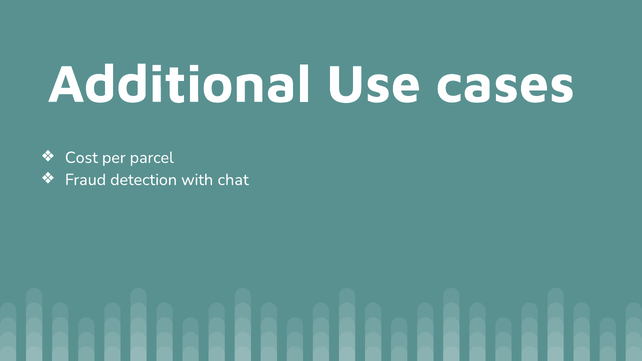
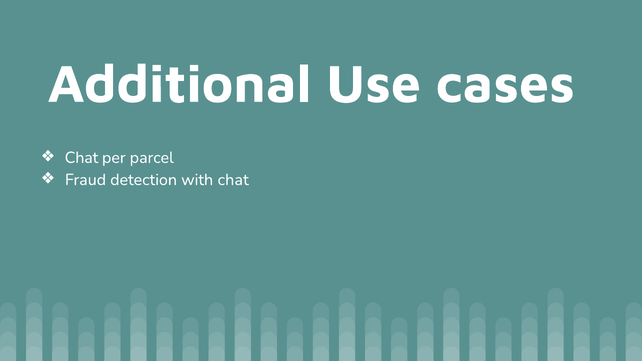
Cost at (81, 158): Cost -> Chat
